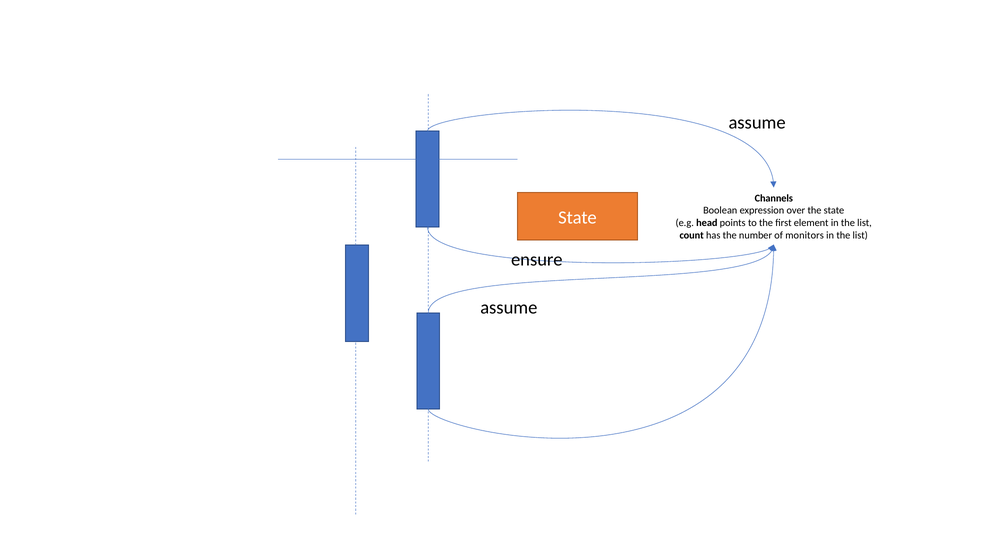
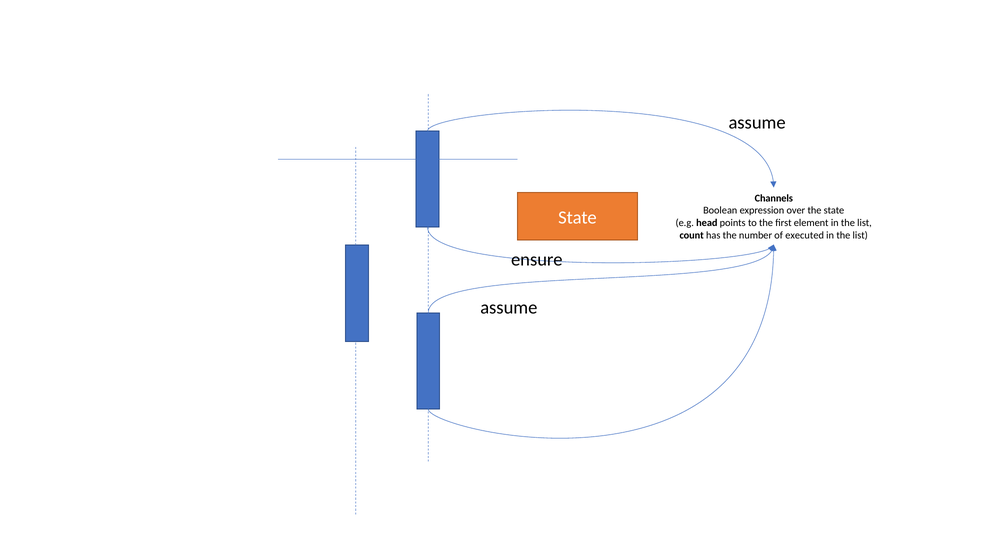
monitors: monitors -> executed
